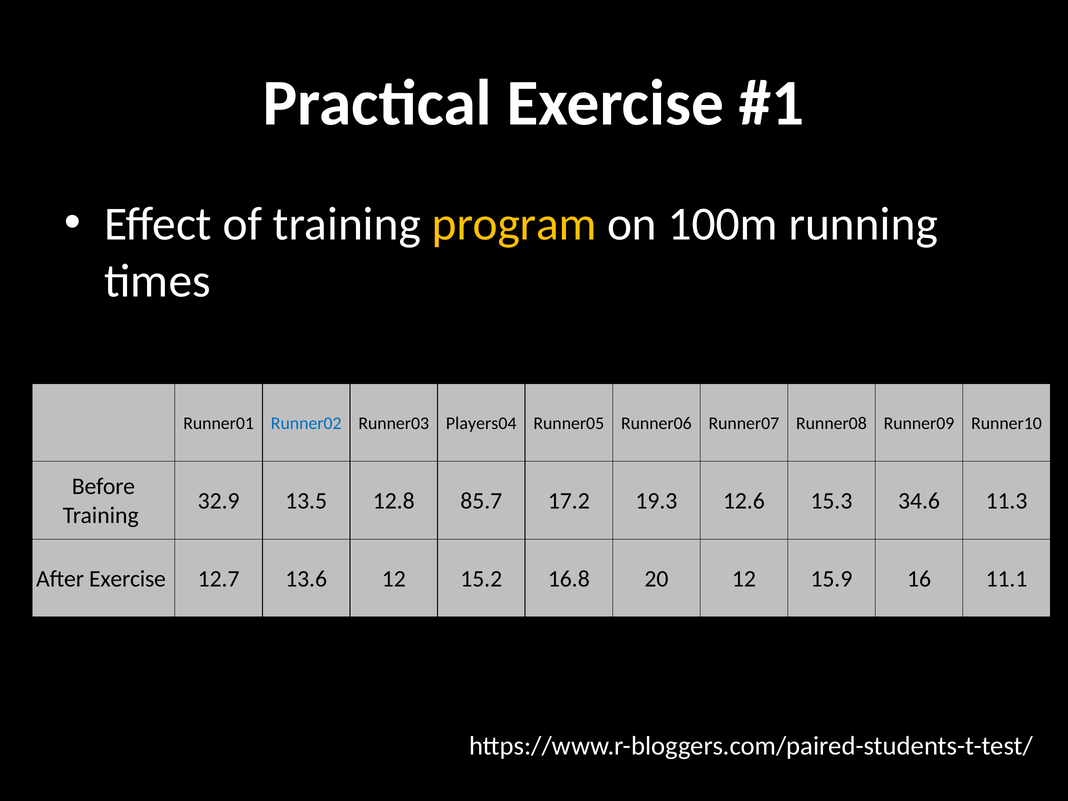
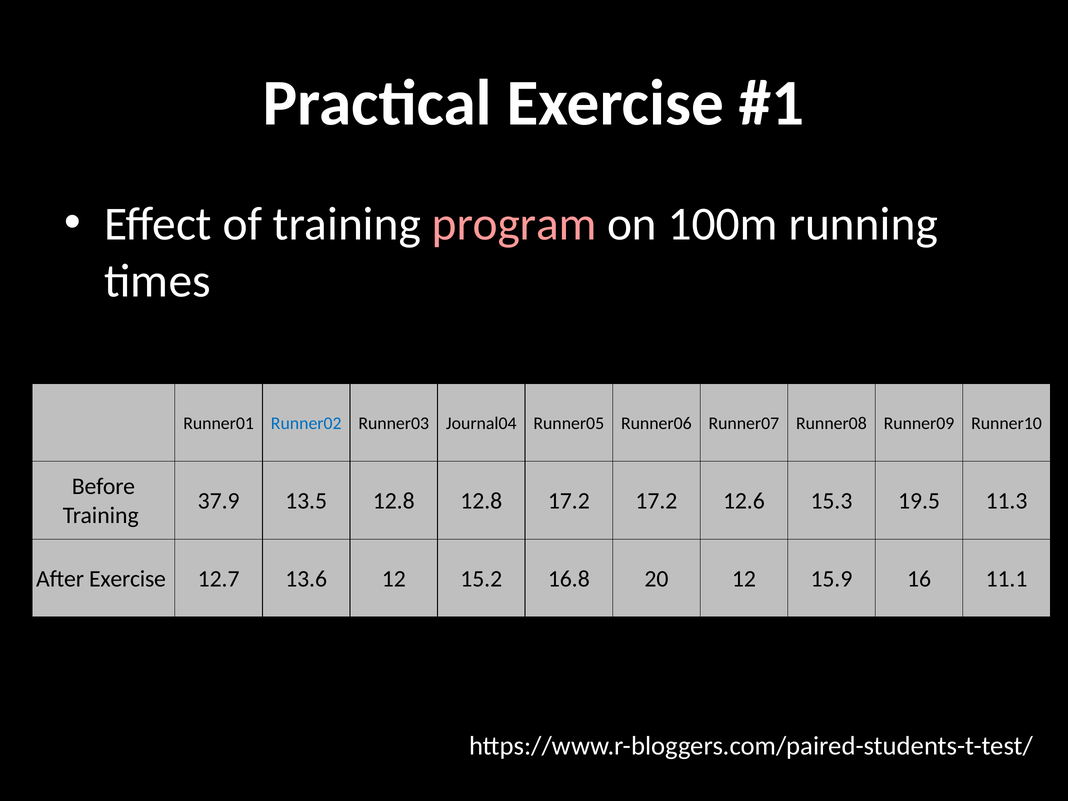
program colour: yellow -> pink
Players04: Players04 -> Journal04
32.9: 32.9 -> 37.9
12.8 85.7: 85.7 -> 12.8
17.2 19.3: 19.3 -> 17.2
34.6: 34.6 -> 19.5
